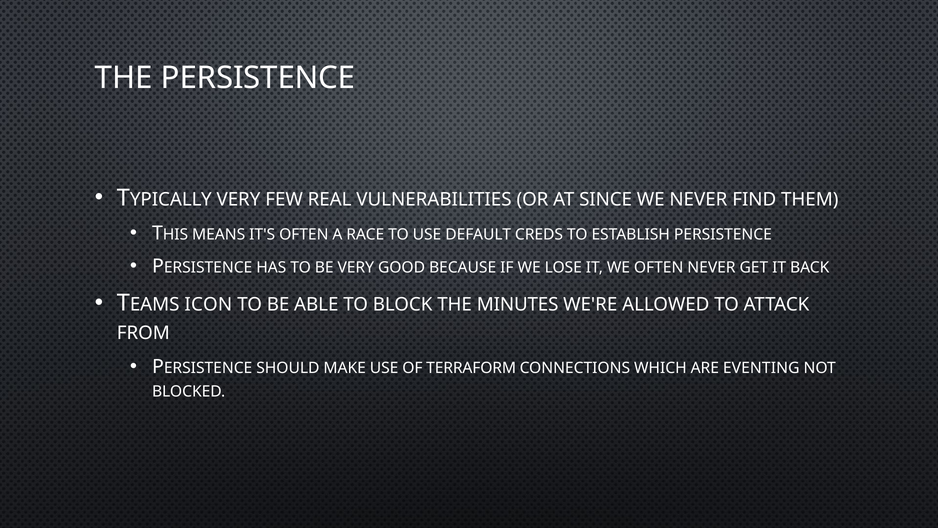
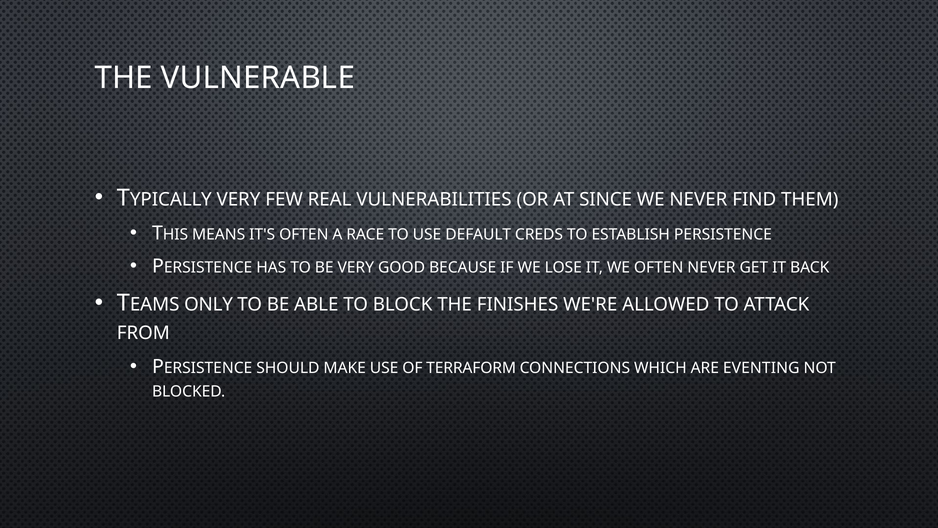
THE PERSISTENCE: PERSISTENCE -> VULNERABLE
ICON: ICON -> ONLY
MINUTES: MINUTES -> FINISHES
